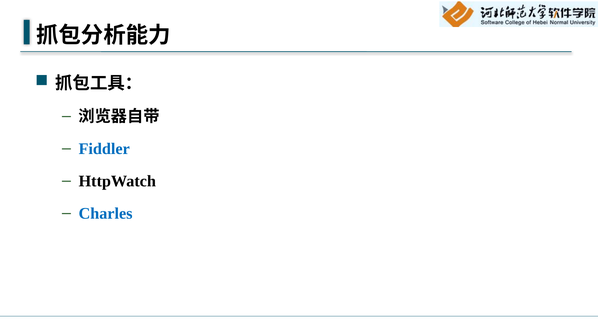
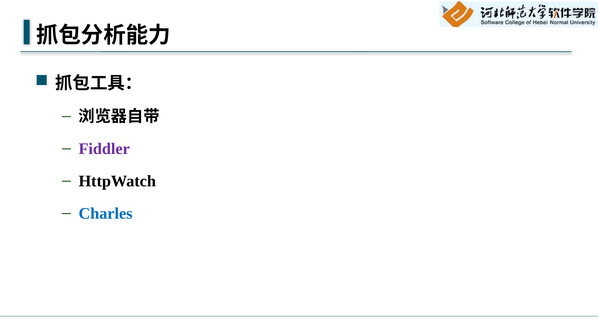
Fiddler colour: blue -> purple
